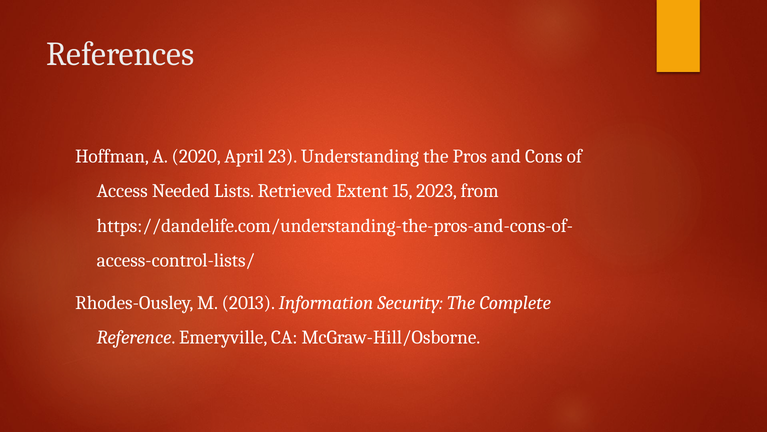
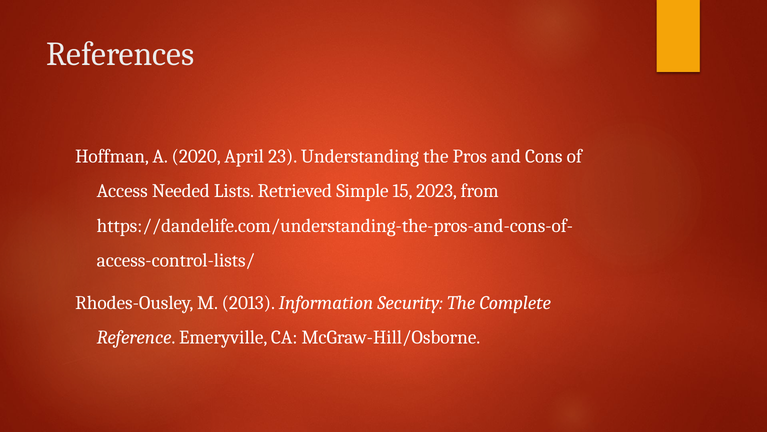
Extent: Extent -> Simple
